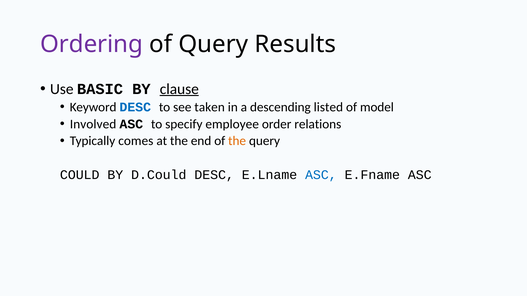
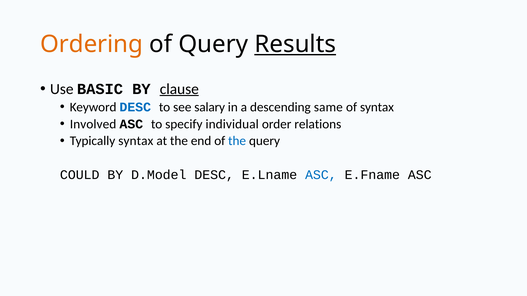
Ordering colour: purple -> orange
Results underline: none -> present
taken: taken -> salary
listed: listed -> same
of model: model -> syntax
employee: employee -> individual
Typically comes: comes -> syntax
the at (237, 141) colour: orange -> blue
D.Could: D.Could -> D.Model
